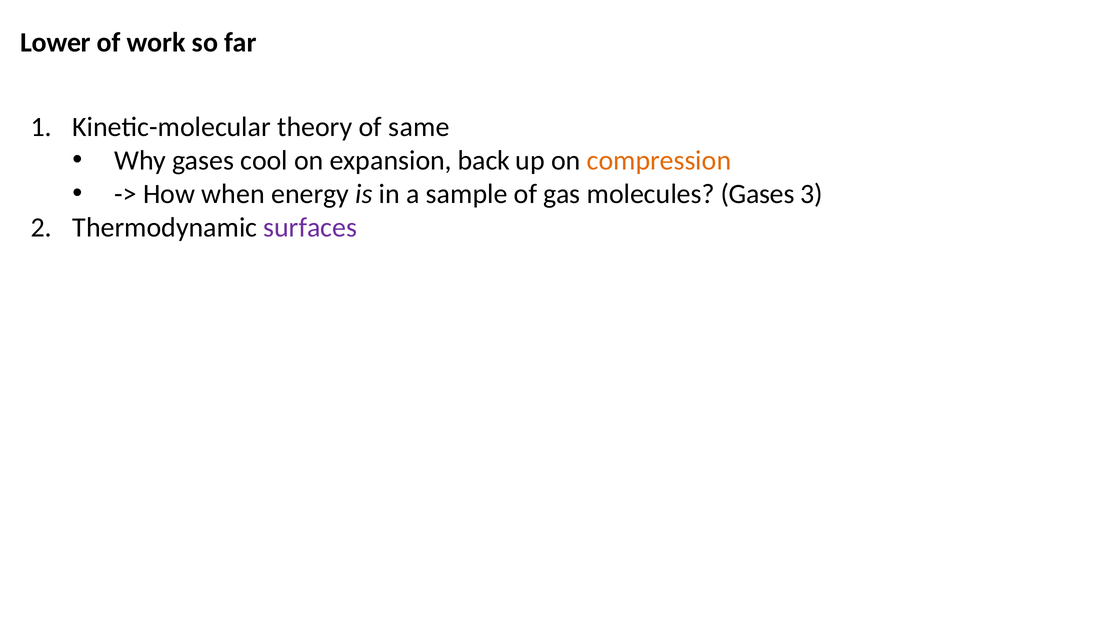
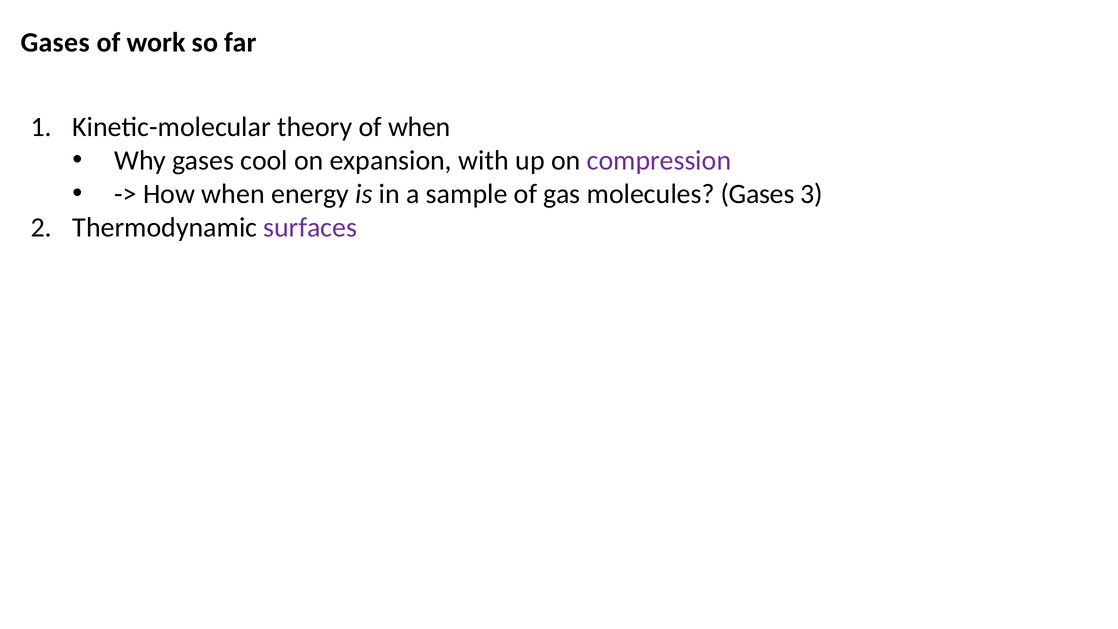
Lower at (56, 42): Lower -> Gases
of same: same -> when
back: back -> with
compression colour: orange -> purple
